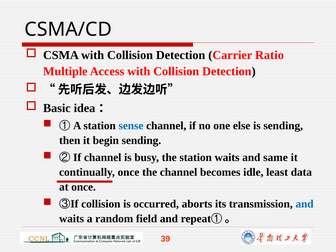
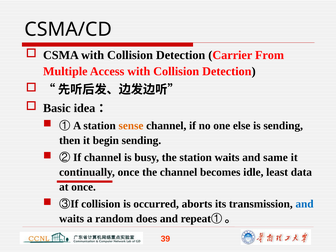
Ratio: Ratio -> From
sense colour: blue -> orange
field: field -> does
